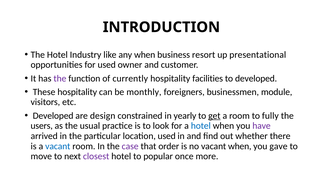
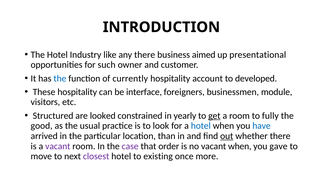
any when: when -> there
resort: resort -> aimed
for used: used -> such
the at (60, 78) colour: purple -> blue
facilities: facilities -> account
monthly: monthly -> interface
Developed at (53, 115): Developed -> Structured
design: design -> looked
users: users -> good
have colour: purple -> blue
location used: used -> than
out underline: none -> present
vacant at (58, 146) colour: blue -> purple
popular: popular -> existing
